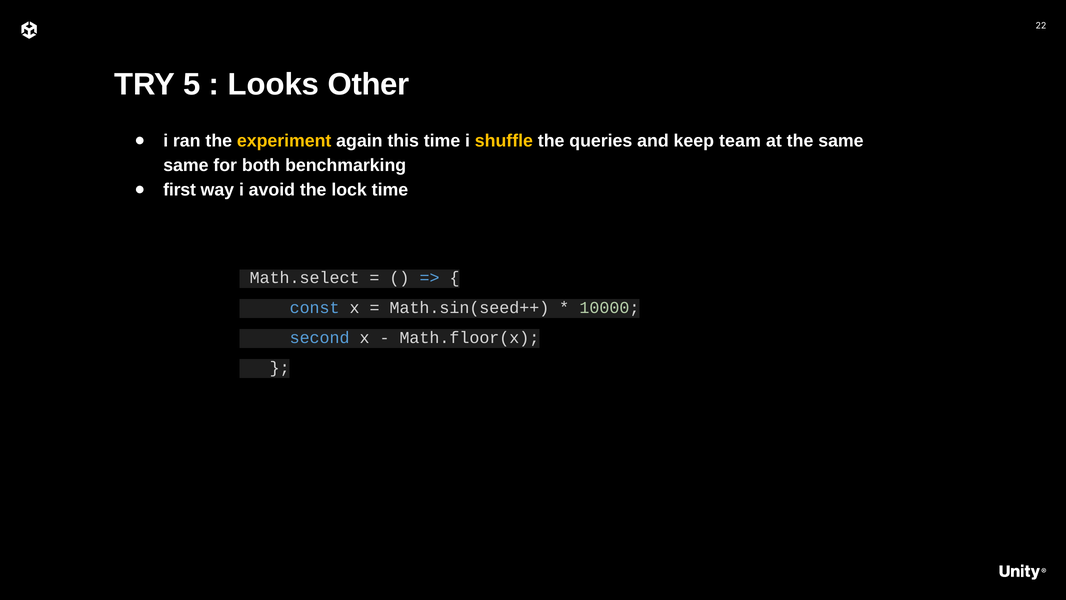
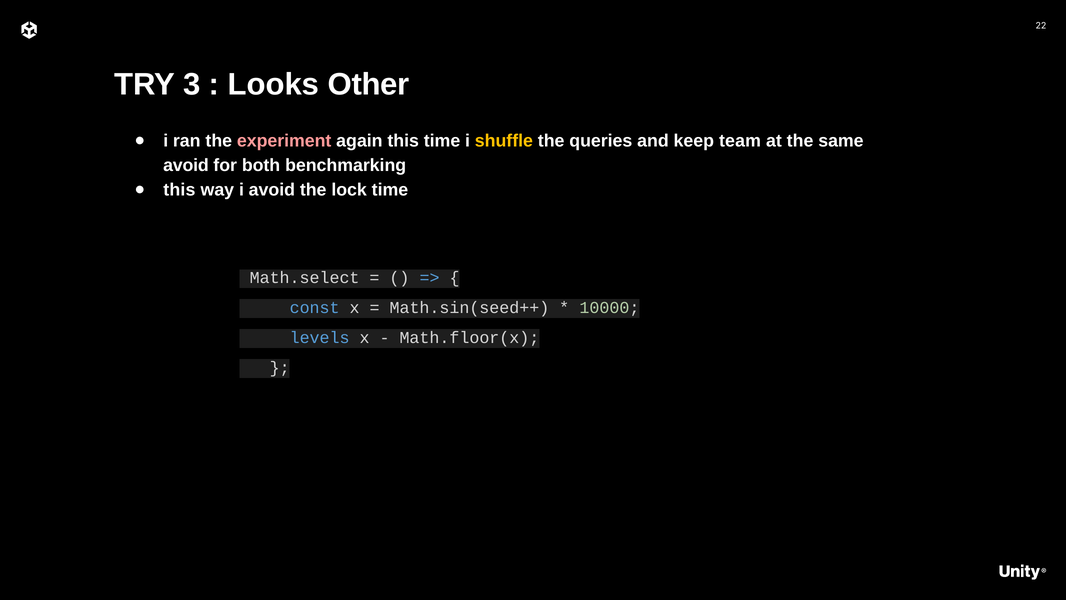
5: 5 -> 3
experiment colour: yellow -> pink
same at (186, 165): same -> avoid
first at (180, 190): first -> this
second: second -> levels
